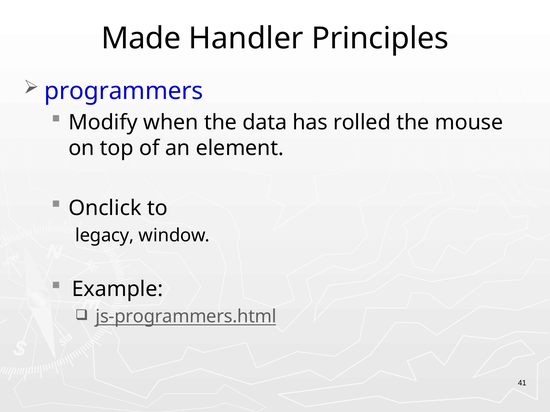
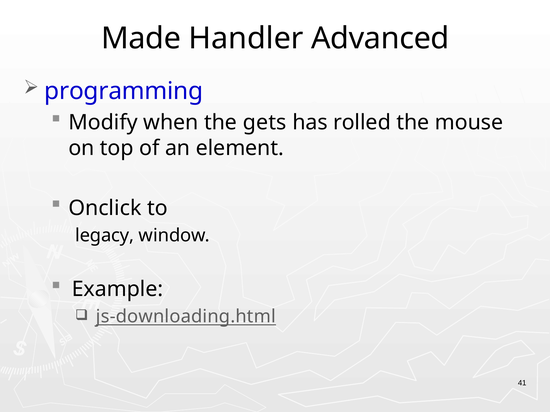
Principles: Principles -> Advanced
programmers: programmers -> programming
data: data -> gets
js-programmers.html: js-programmers.html -> js-downloading.html
